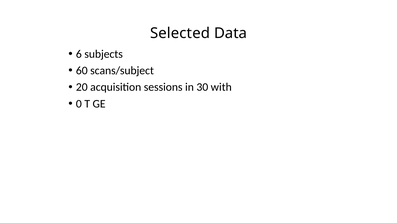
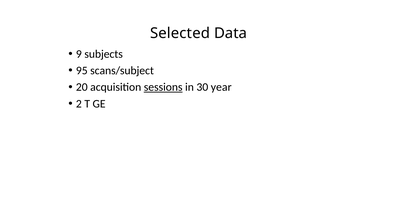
6: 6 -> 9
60: 60 -> 95
sessions underline: none -> present
with: with -> year
0: 0 -> 2
